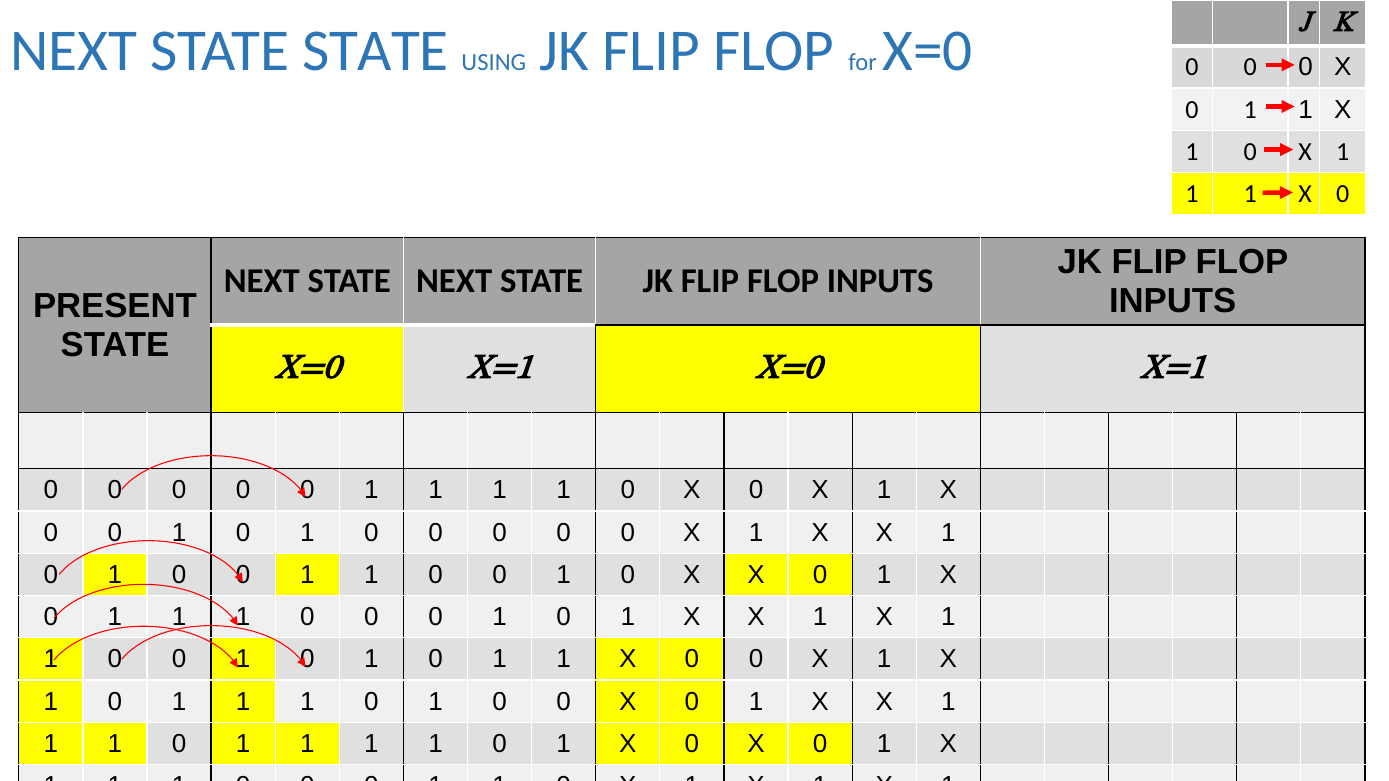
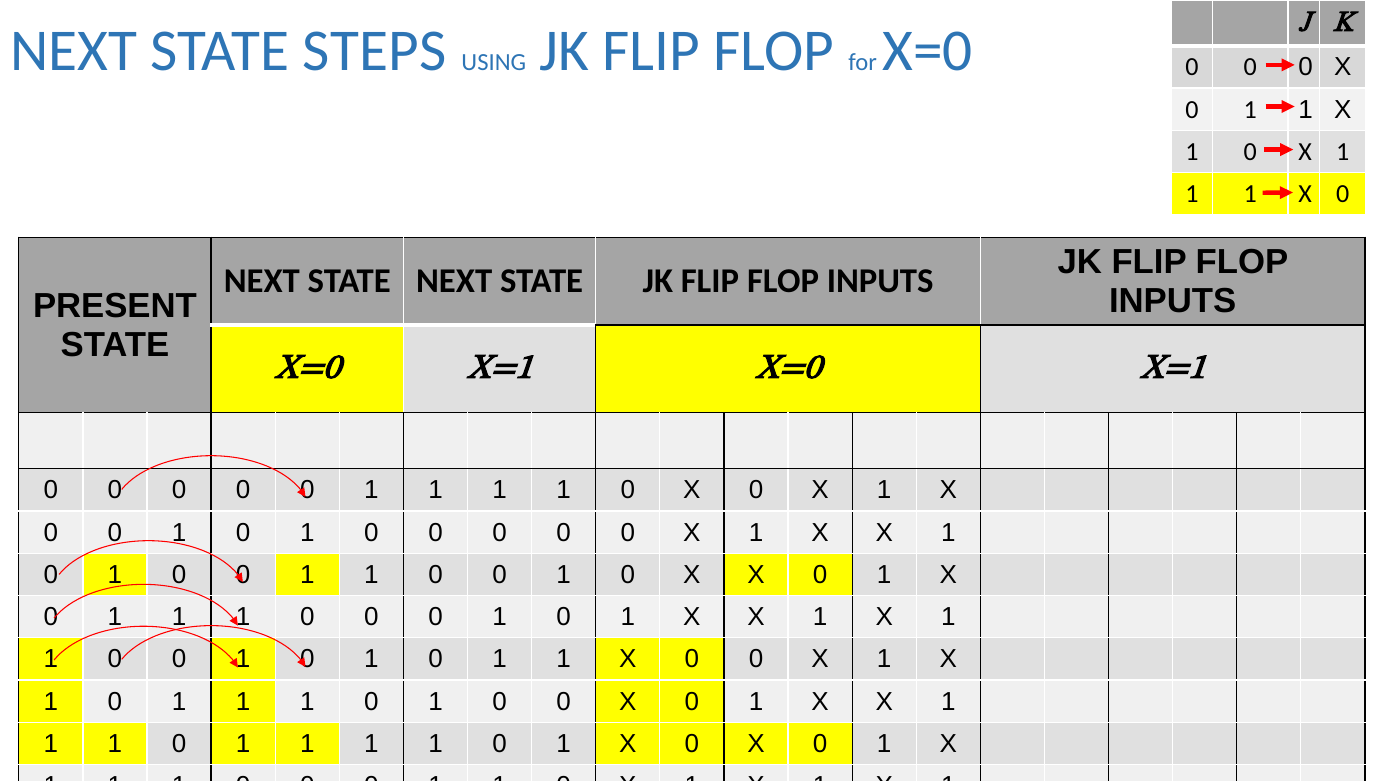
STATE STATE: STATE -> STEPS
